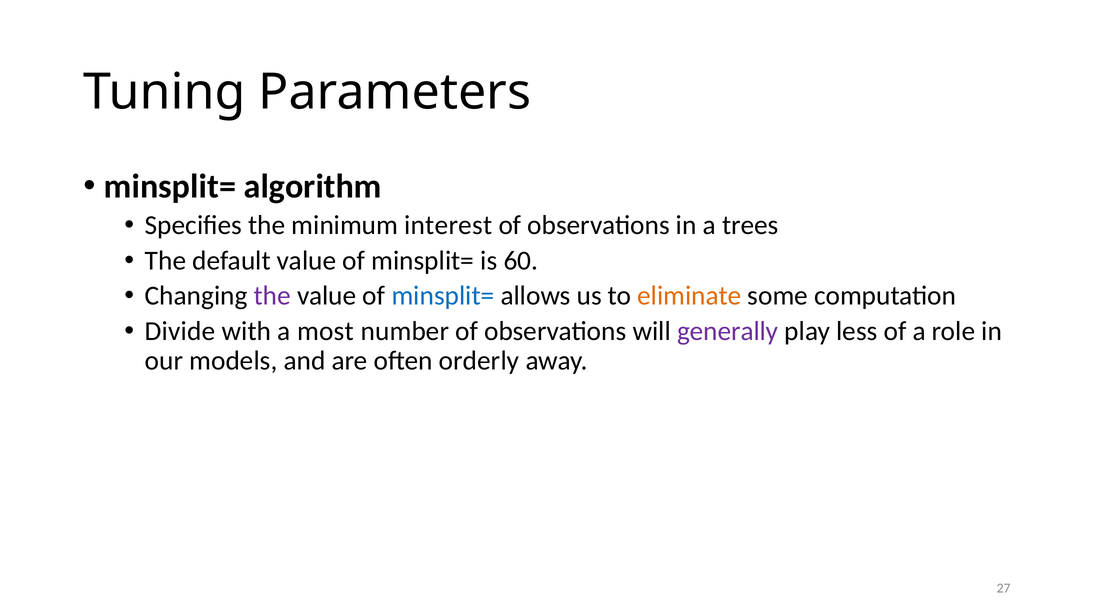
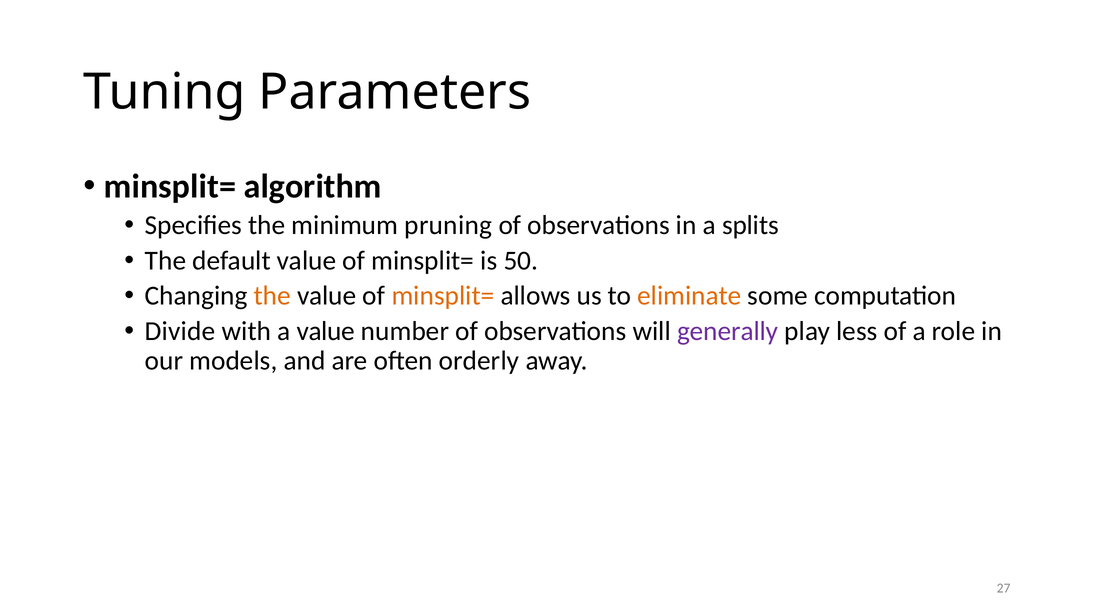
interest: interest -> pruning
trees: trees -> splits
60: 60 -> 50
the at (272, 296) colour: purple -> orange
minsplit= at (443, 296) colour: blue -> orange
a most: most -> value
